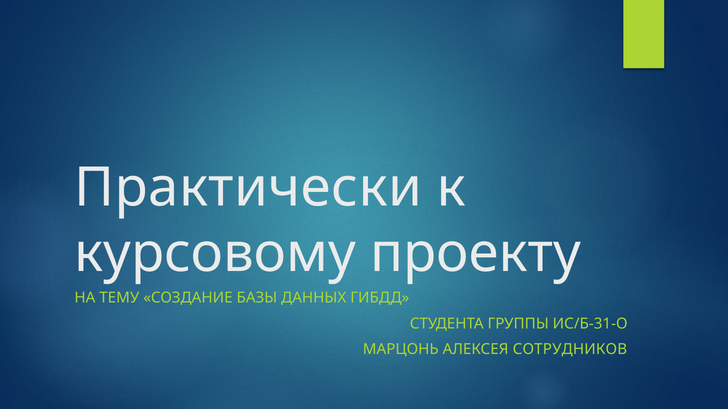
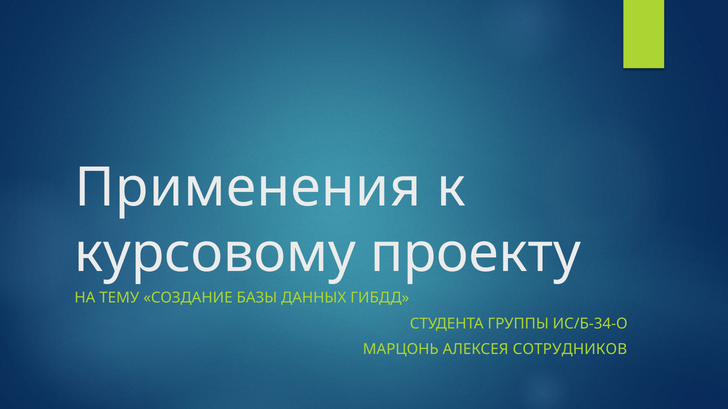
Практически: Практически -> Применения
ИС/Б-31-О: ИС/Б-31-О -> ИС/Б-34-О
